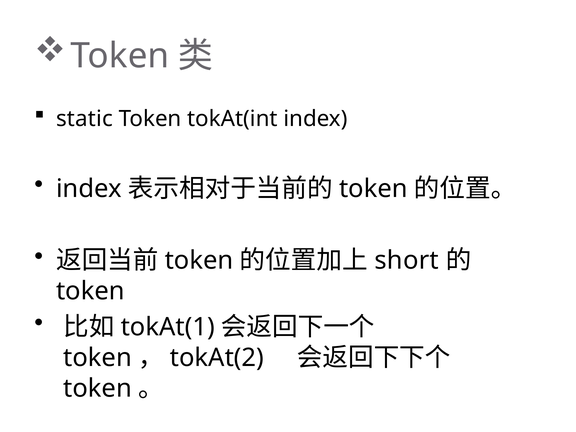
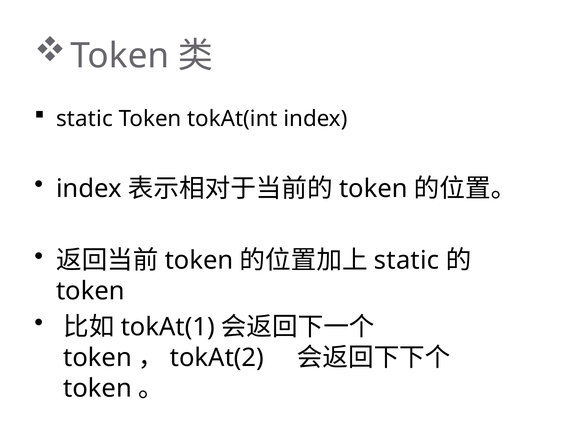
short at (407, 260): short -> static
